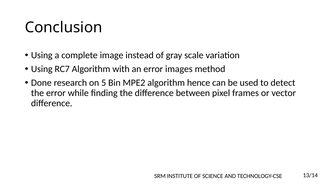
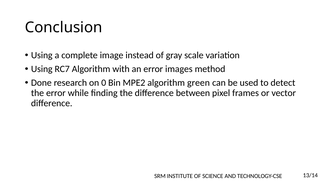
5: 5 -> 0
hence: hence -> green
